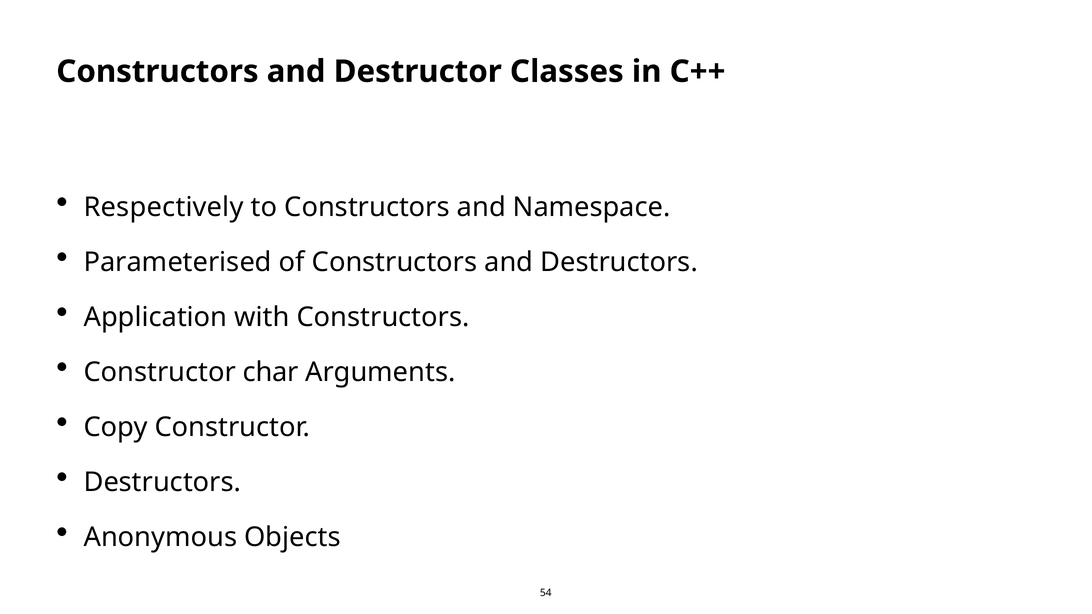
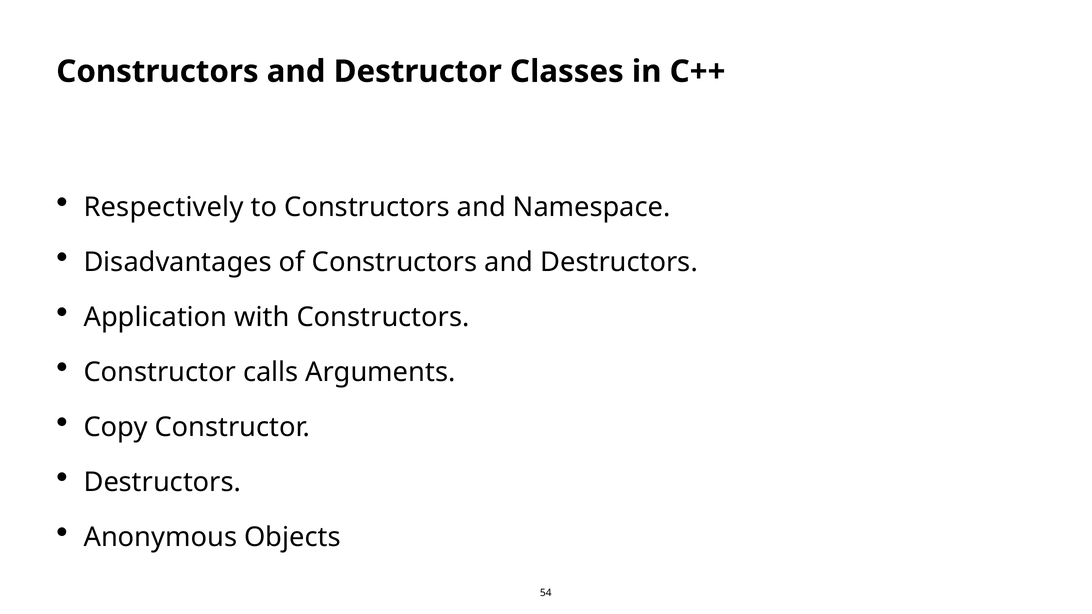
Parameterised: Parameterised -> Disadvantages
char: char -> calls
